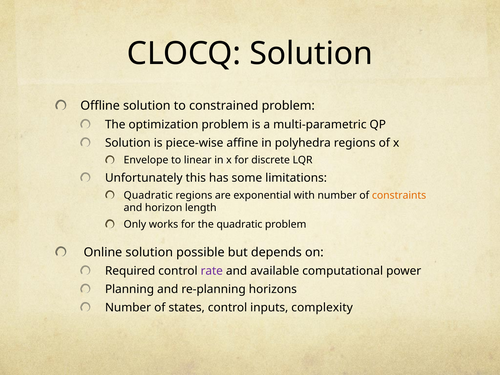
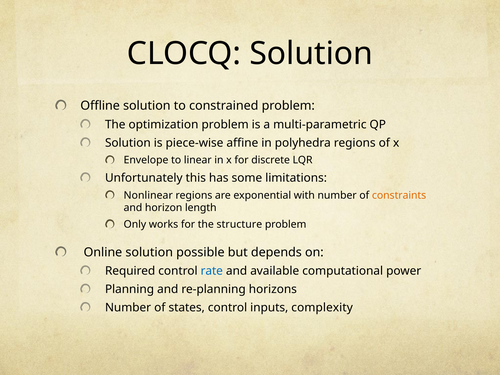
Quadratic at (148, 195): Quadratic -> Nonlinear
the quadratic: quadratic -> structure
rate colour: purple -> blue
